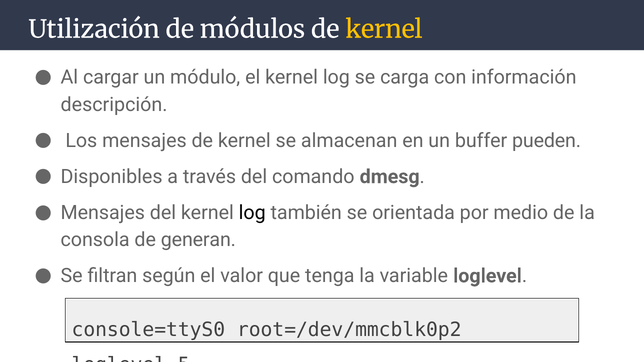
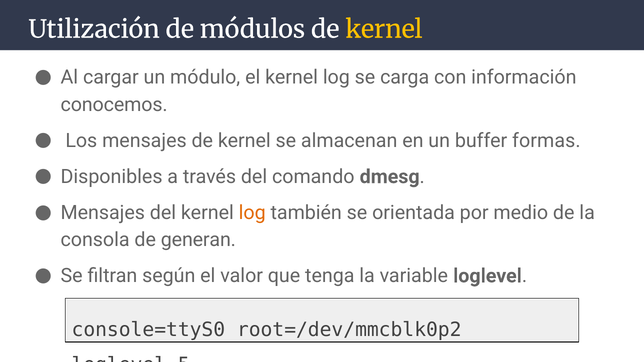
descripción: descripción -> conocemos
pueden: pueden -> formas
log at (252, 213) colour: black -> orange
